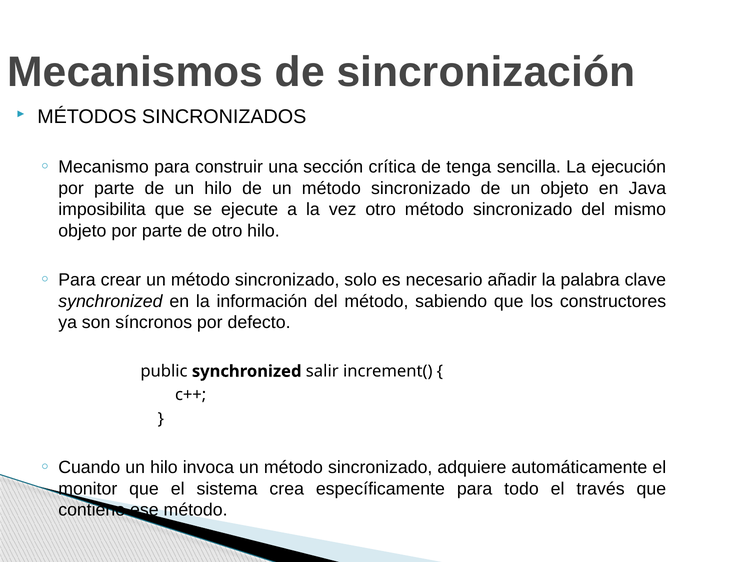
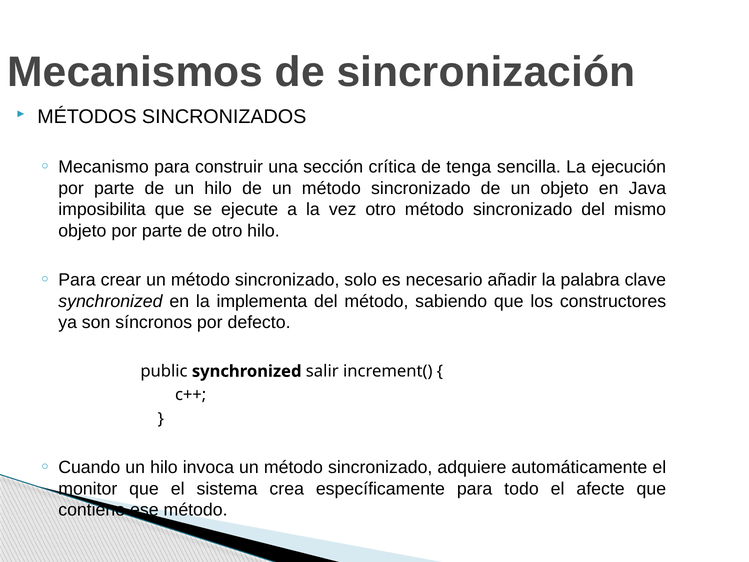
información: información -> implementa
través: través -> afecte
